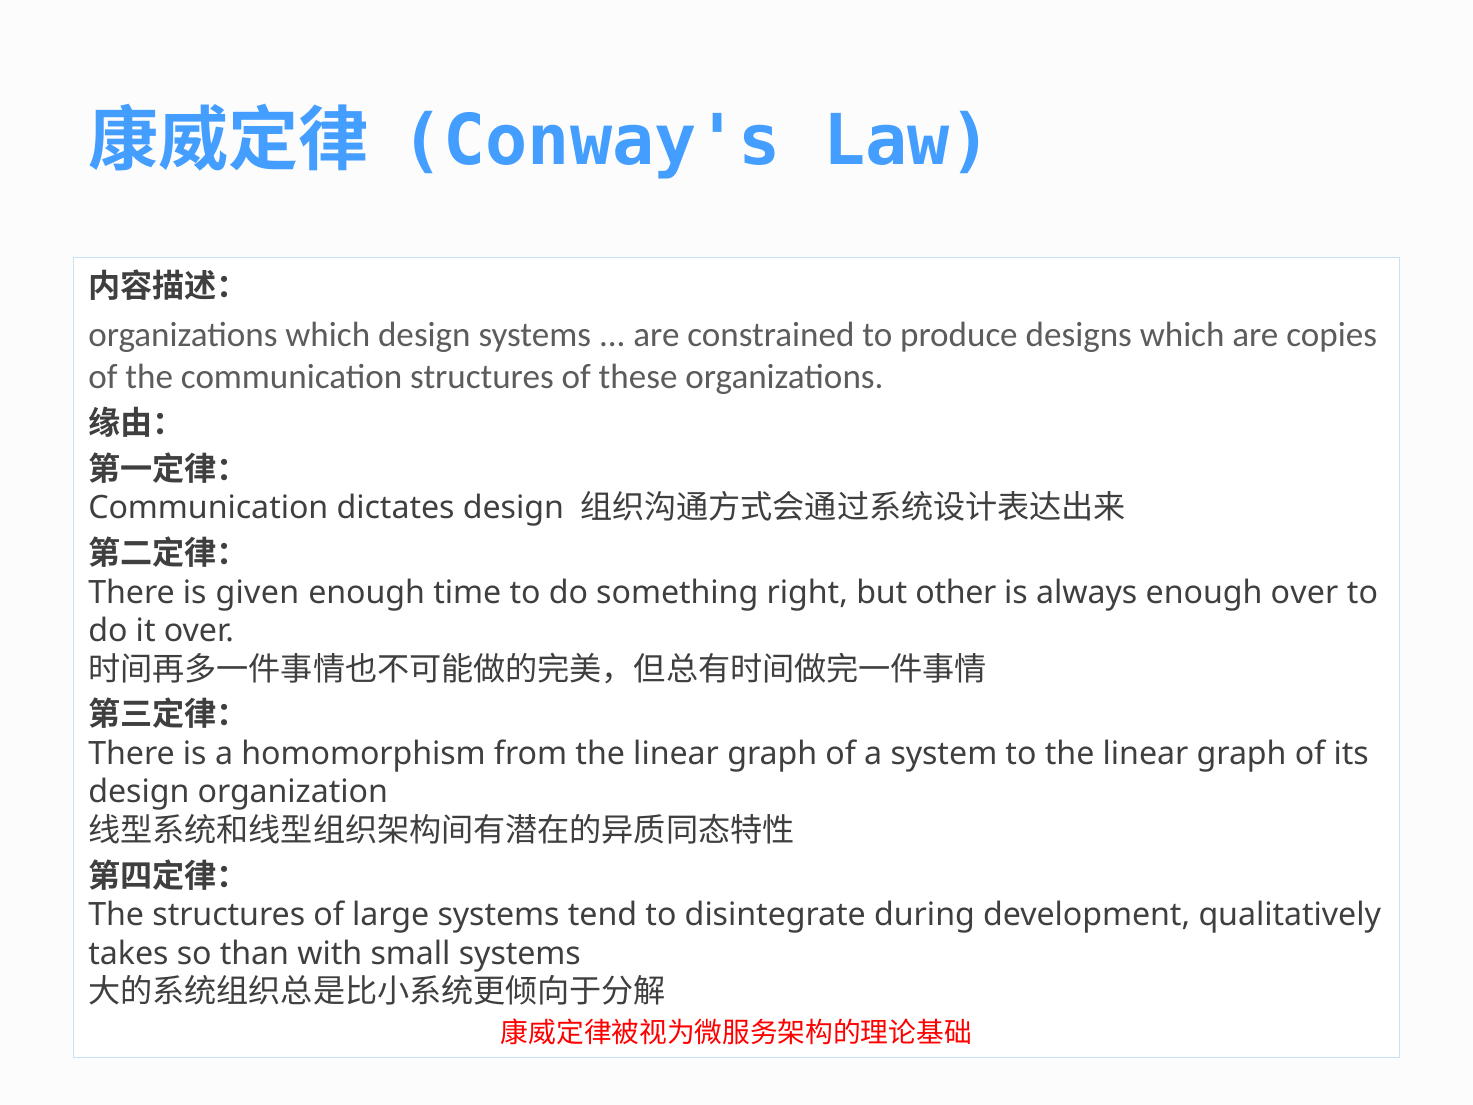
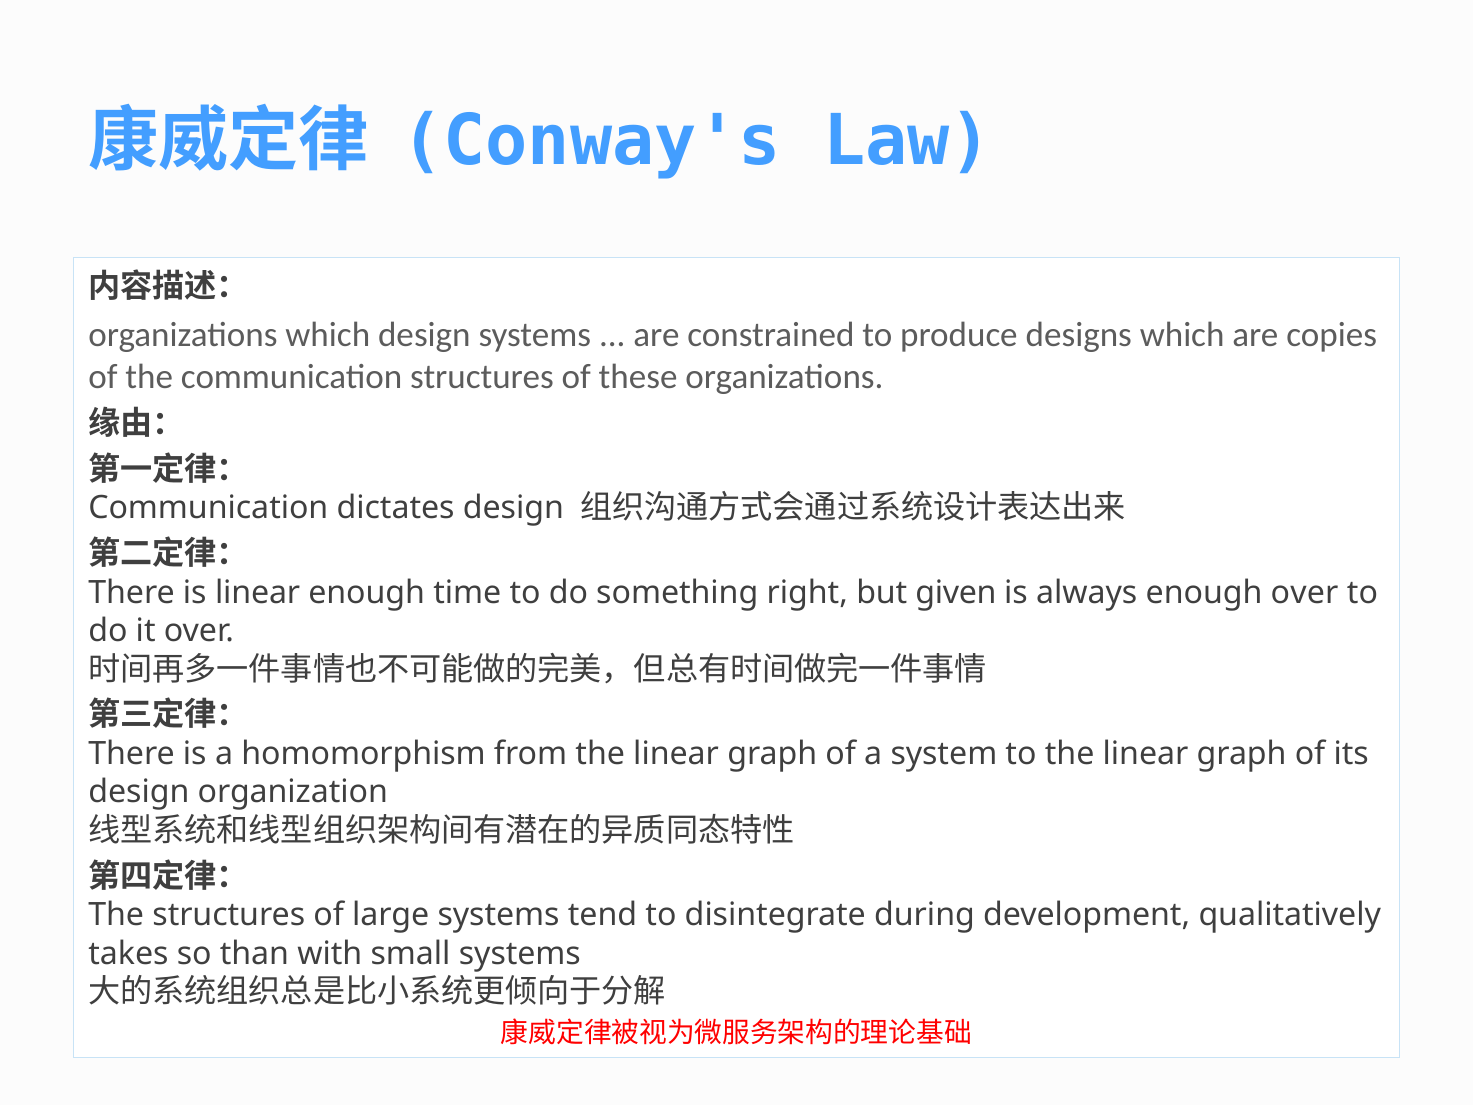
is given: given -> linear
other: other -> given
